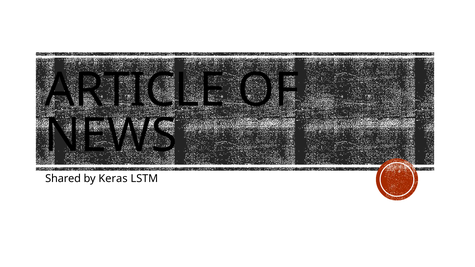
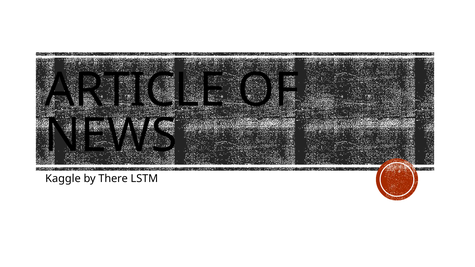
Shared: Shared -> Kaggle
Keras: Keras -> There
